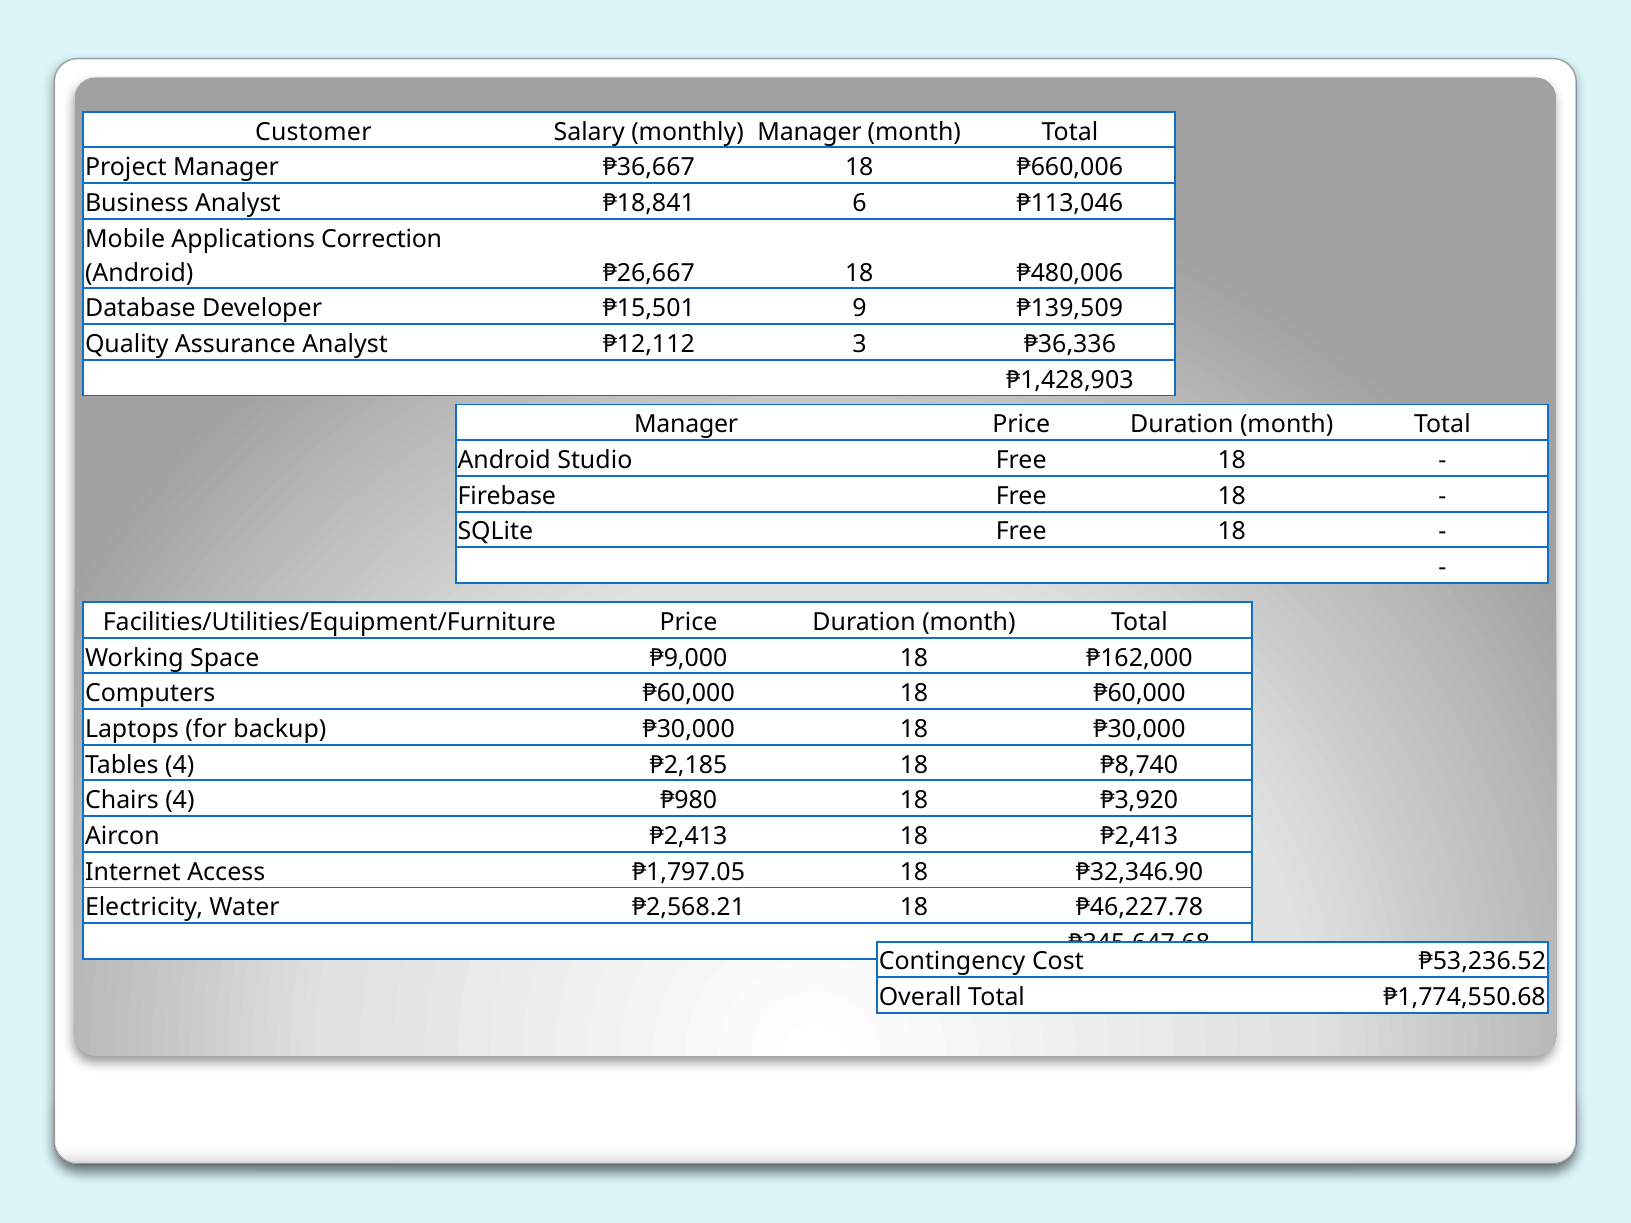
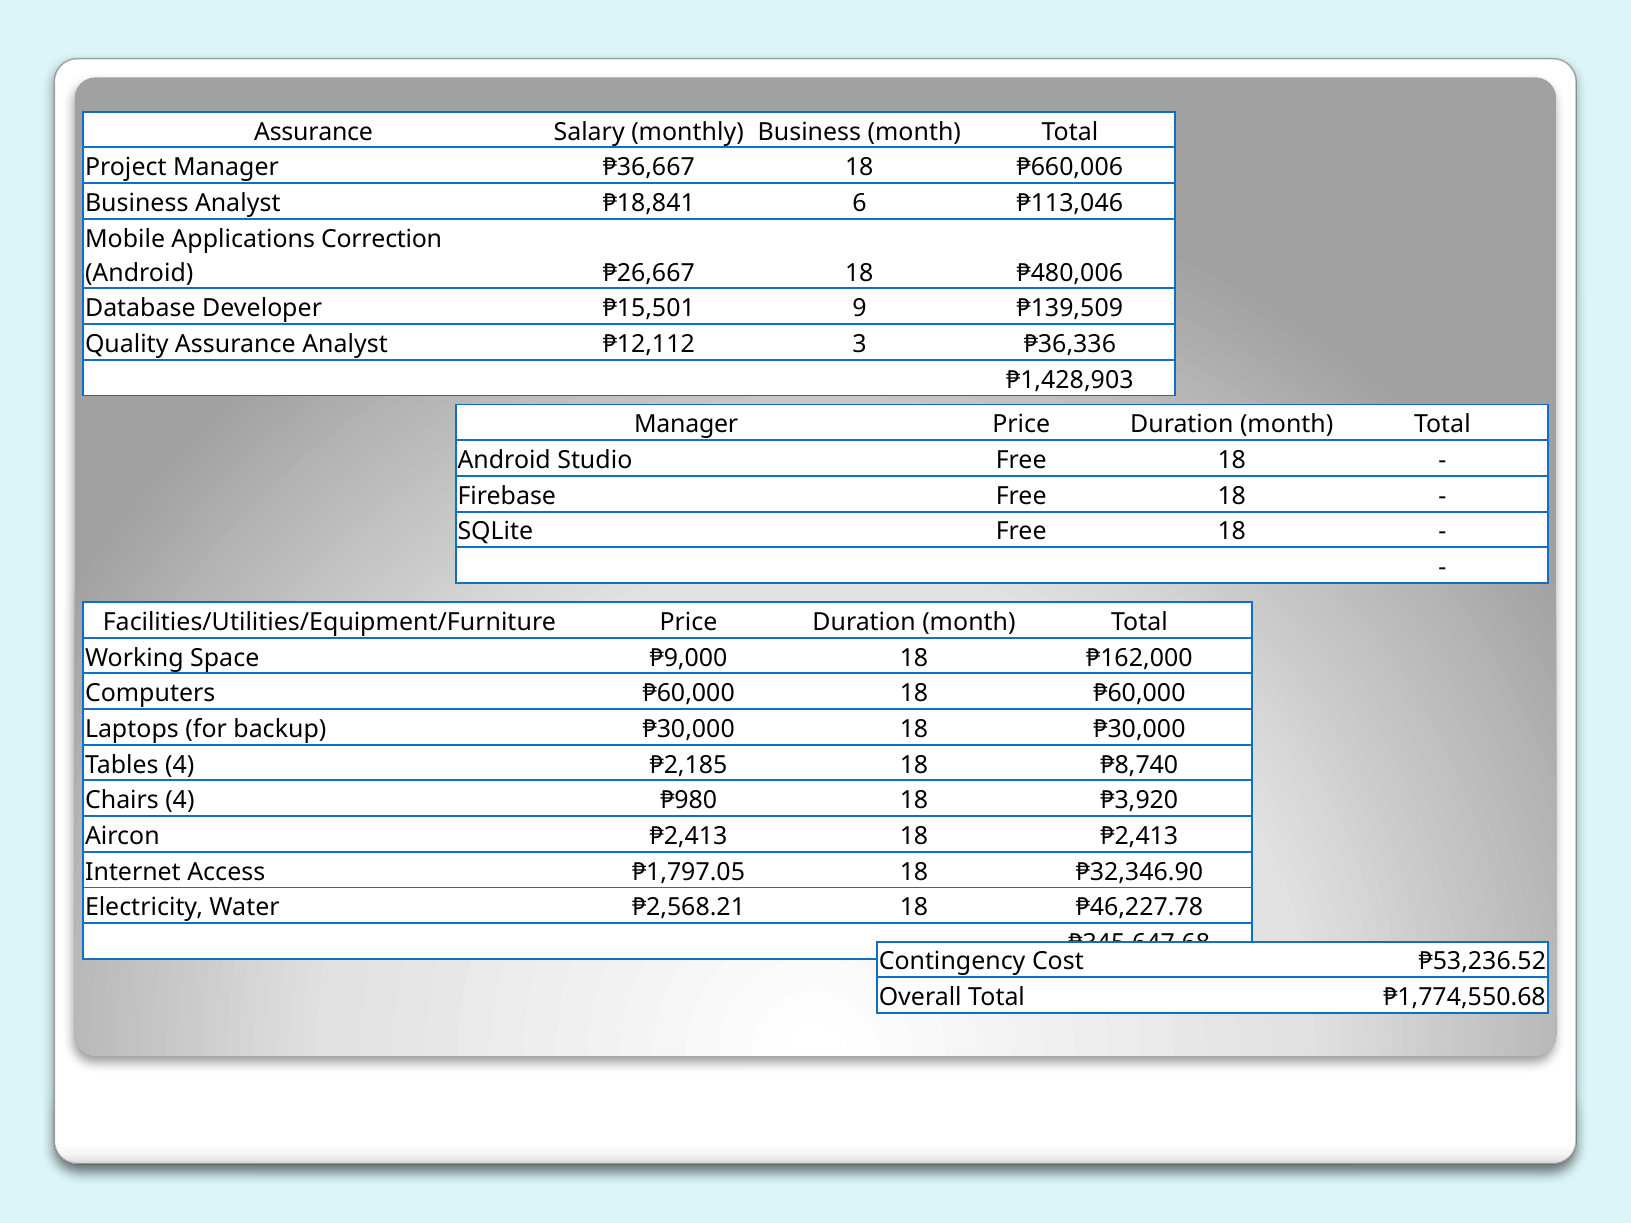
Customer at (313, 132): Customer -> Assurance
monthly Manager: Manager -> Business
